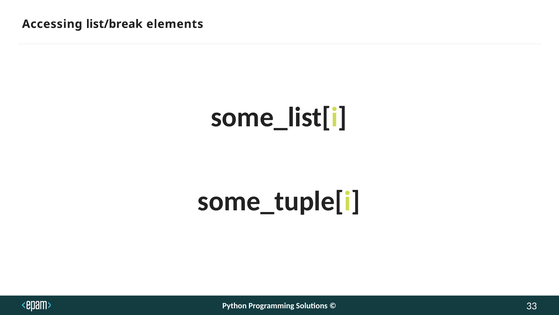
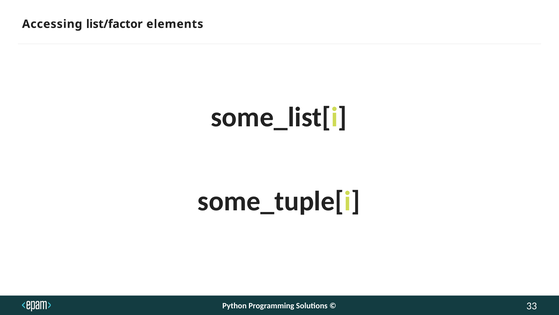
list/break: list/break -> list/factor
